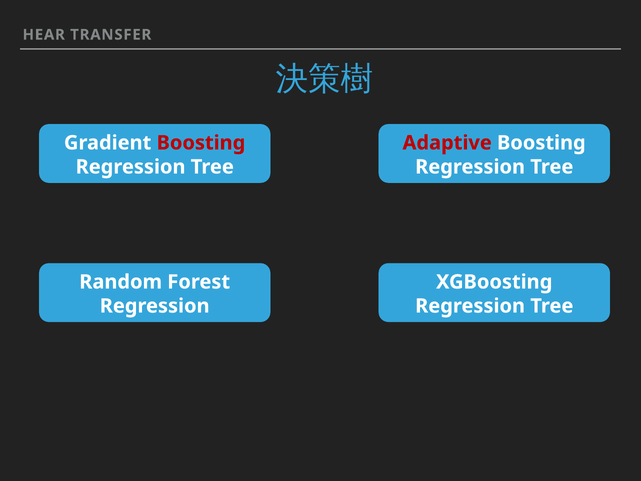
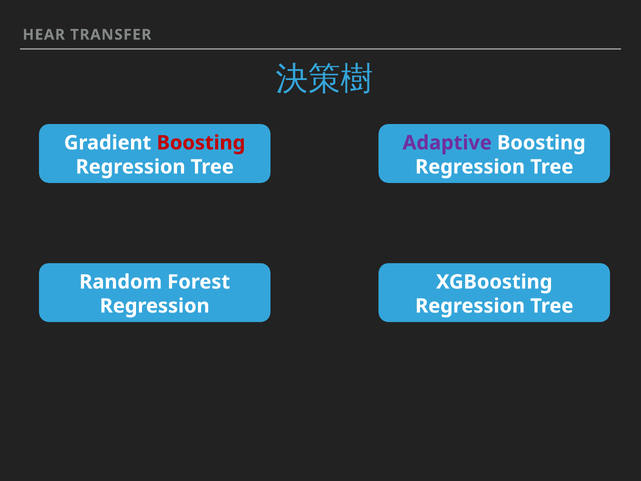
Adaptive colour: red -> purple
